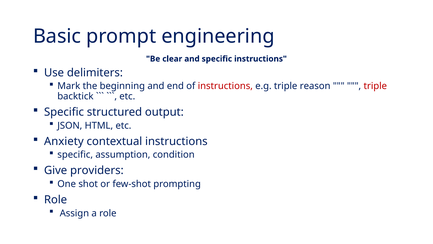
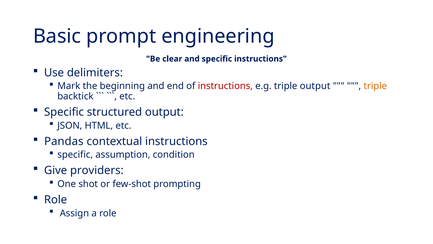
triple reason: reason -> output
triple at (375, 86) colour: red -> orange
Anxiety: Anxiety -> Pandas
